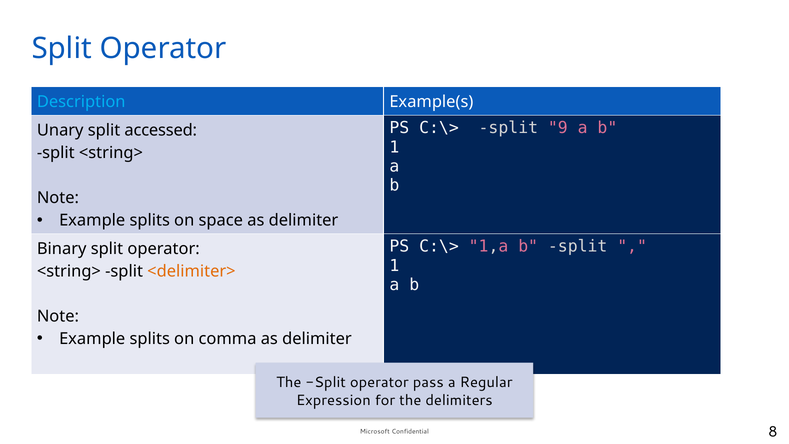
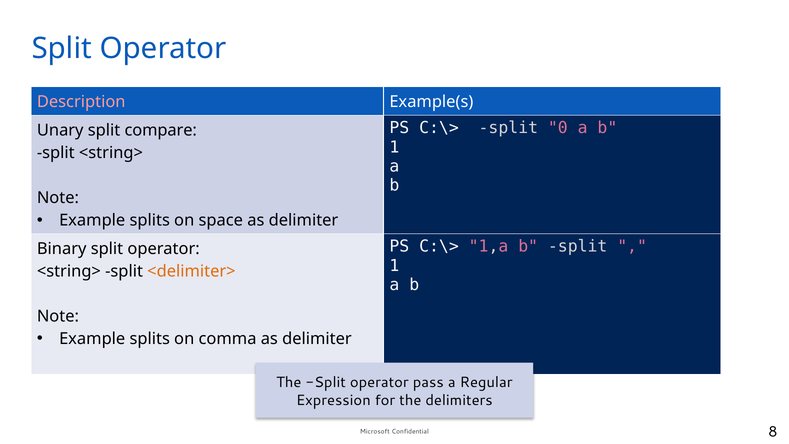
Description colour: light blue -> pink
9: 9 -> 0
accessed: accessed -> compare
